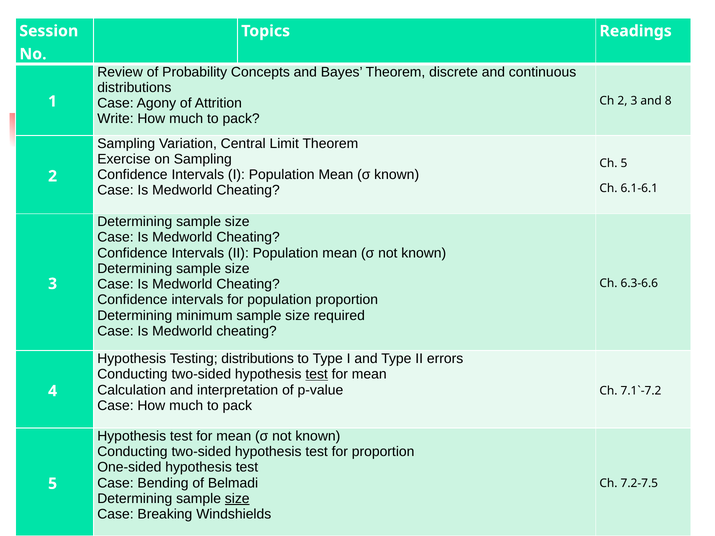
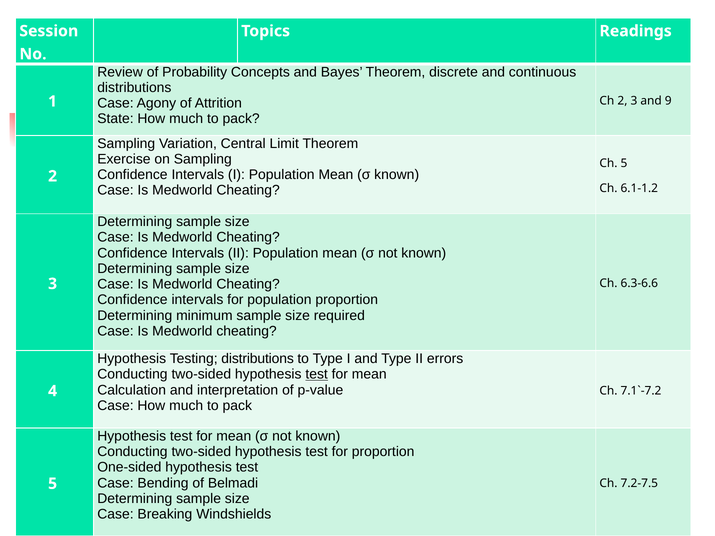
8: 8 -> 9
Write: Write -> State
6.1-6.1: 6.1-6.1 -> 6.1-1.2
size at (237, 499) underline: present -> none
